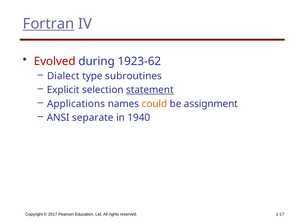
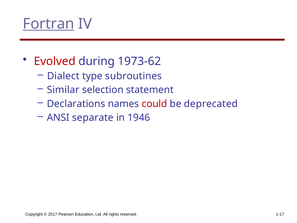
1923-62: 1923-62 -> 1973-62
Explicit: Explicit -> Similar
statement underline: present -> none
Applications: Applications -> Declarations
could colour: orange -> red
assignment: assignment -> deprecated
1940: 1940 -> 1946
